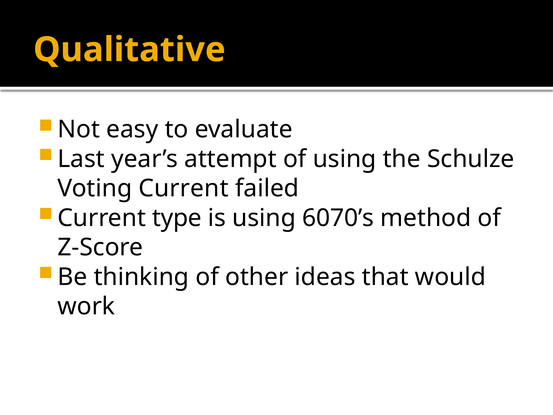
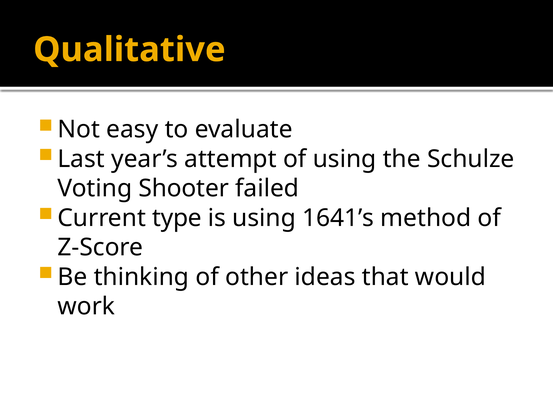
Voting Current: Current -> Shooter
6070’s: 6070’s -> 1641’s
